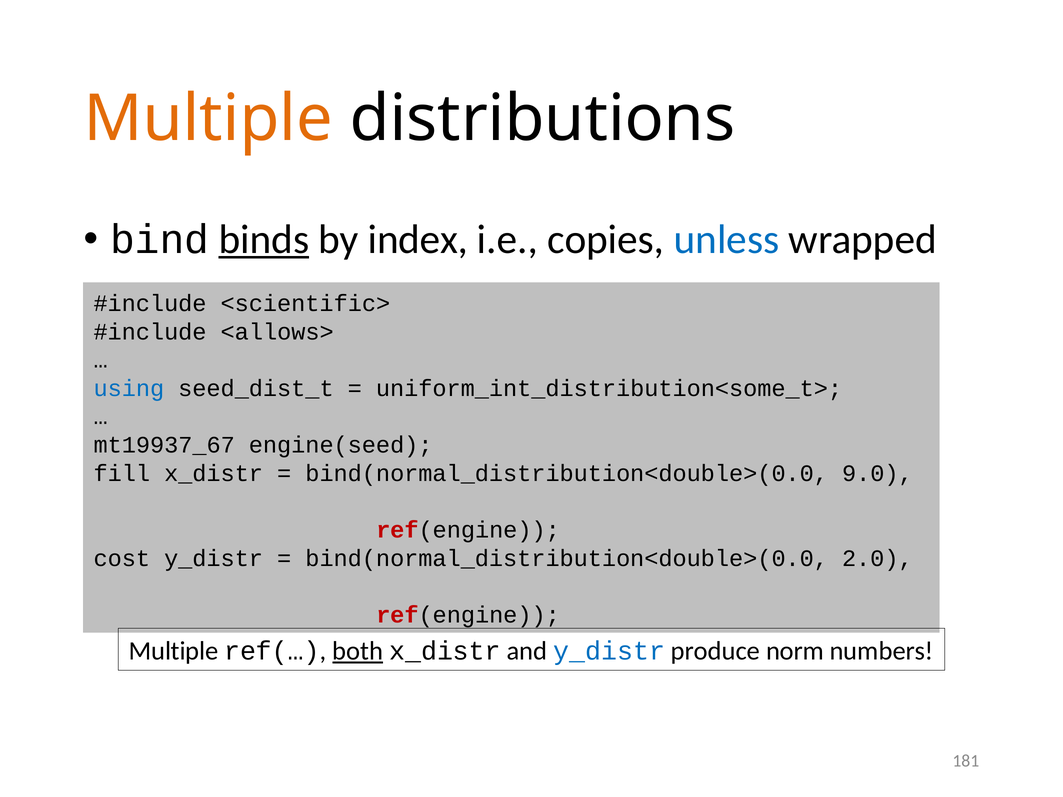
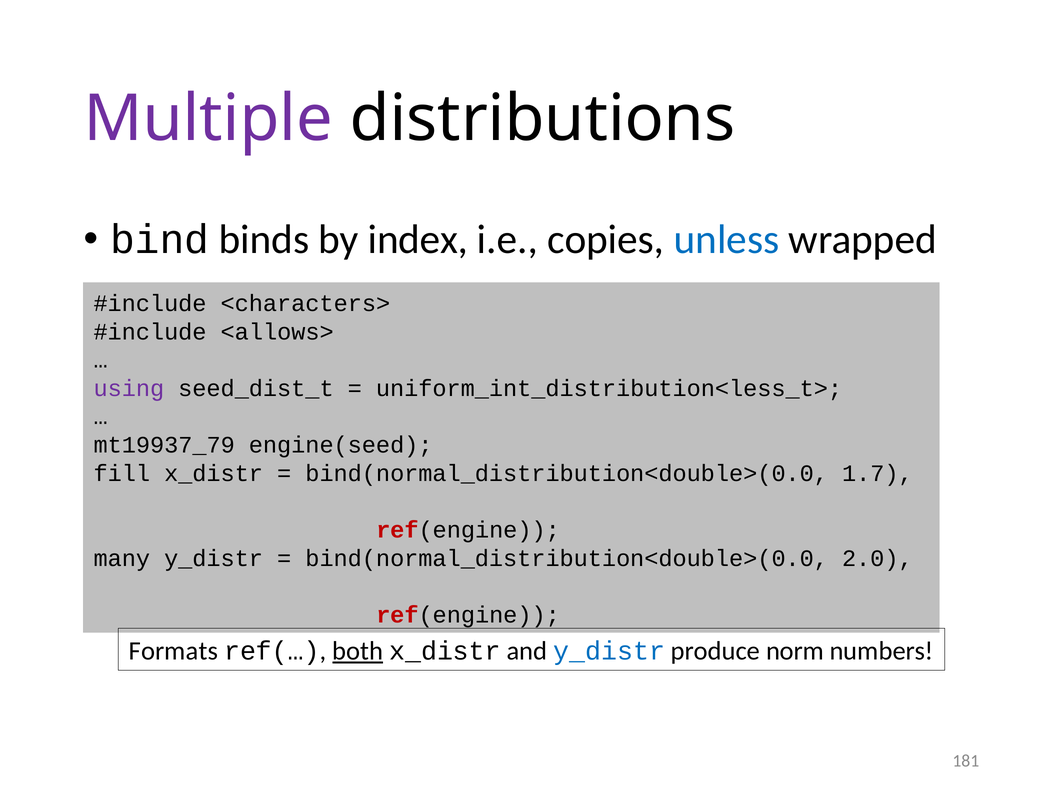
Multiple at (208, 119) colour: orange -> purple
binds underline: present -> none
<scientific>: <scientific> -> <characters>
using colour: blue -> purple
uniform_int_distribution<some_t>: uniform_int_distribution<some_t> -> uniform_int_distribution<less_t>
mt19937_67: mt19937_67 -> mt19937_79
9.0: 9.0 -> 1.7
cost: cost -> many
Multiple at (174, 651): Multiple -> Formats
